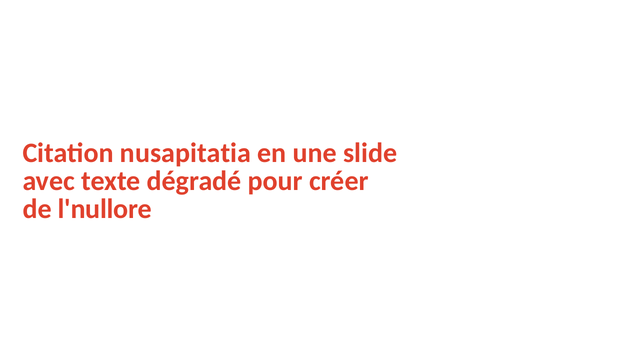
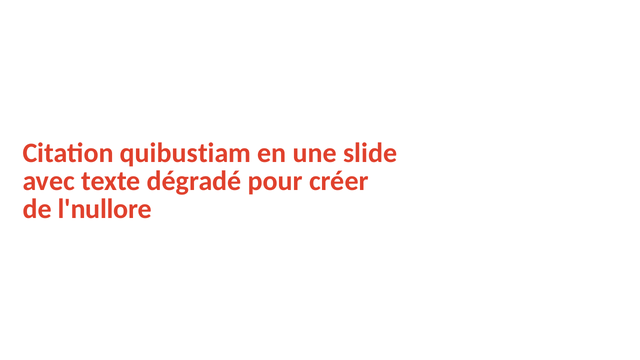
nusapitatia: nusapitatia -> quibustiam
